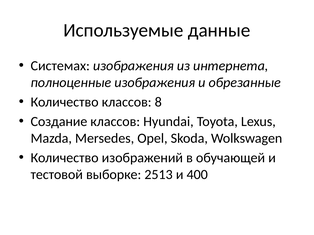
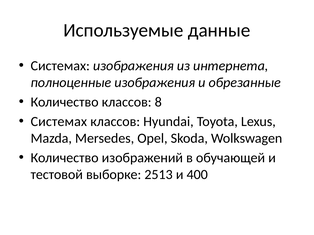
Создание at (59, 122): Создание -> Системах
